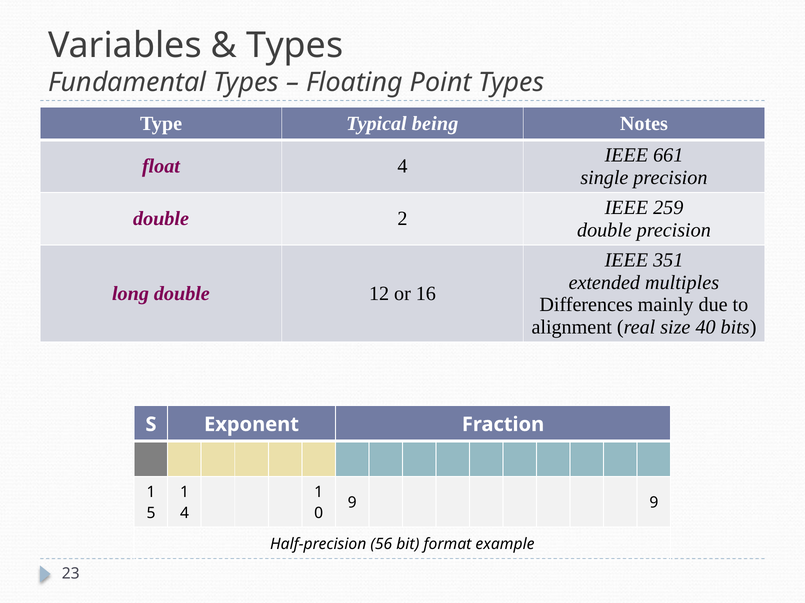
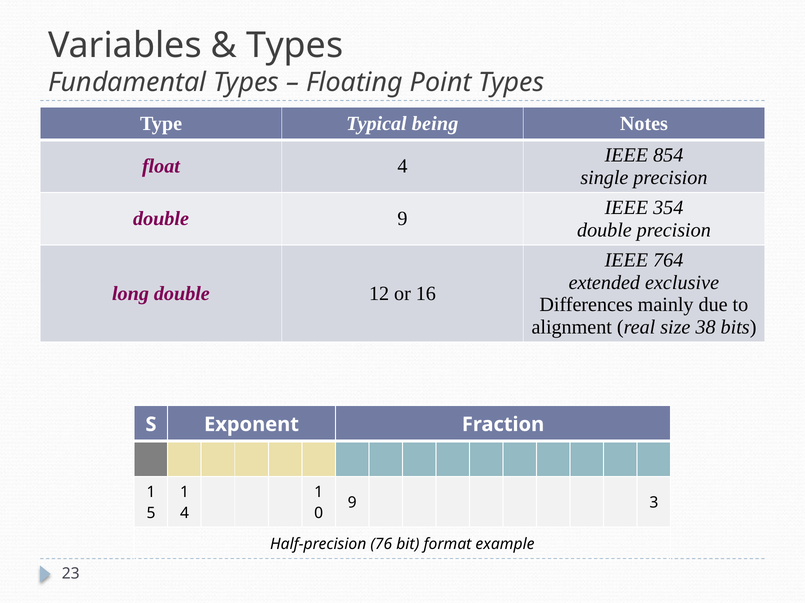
661: 661 -> 854
259: 259 -> 354
double 2: 2 -> 9
351: 351 -> 764
multiples: multiples -> exclusive
40: 40 -> 38
9 9: 9 -> 3
56: 56 -> 76
